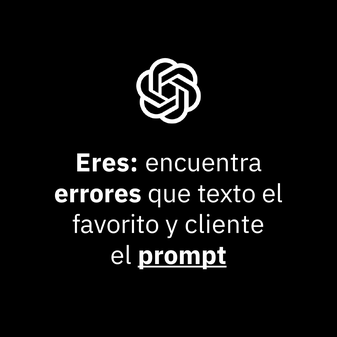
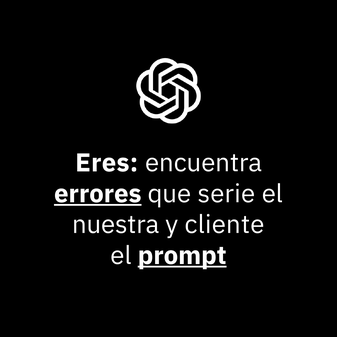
errores underline: none -> present
texto: texto -> serie
favorito: favorito -> nuestra
